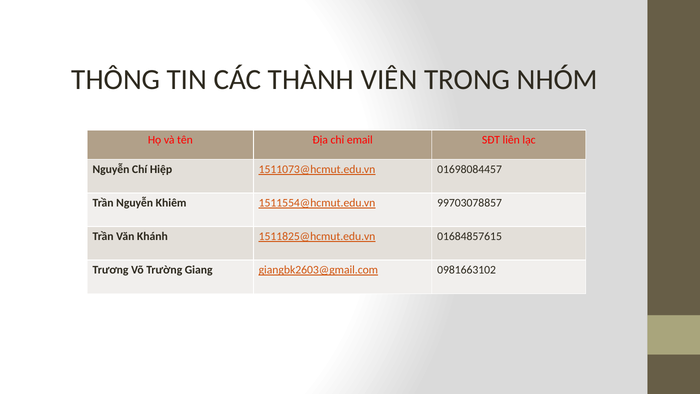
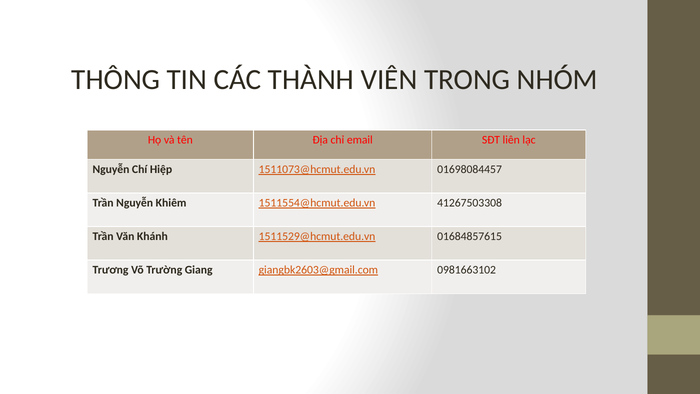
99703078857: 99703078857 -> 41267503308
1511825@hcmut.edu.vn: 1511825@hcmut.edu.vn -> 1511529@hcmut.edu.vn
